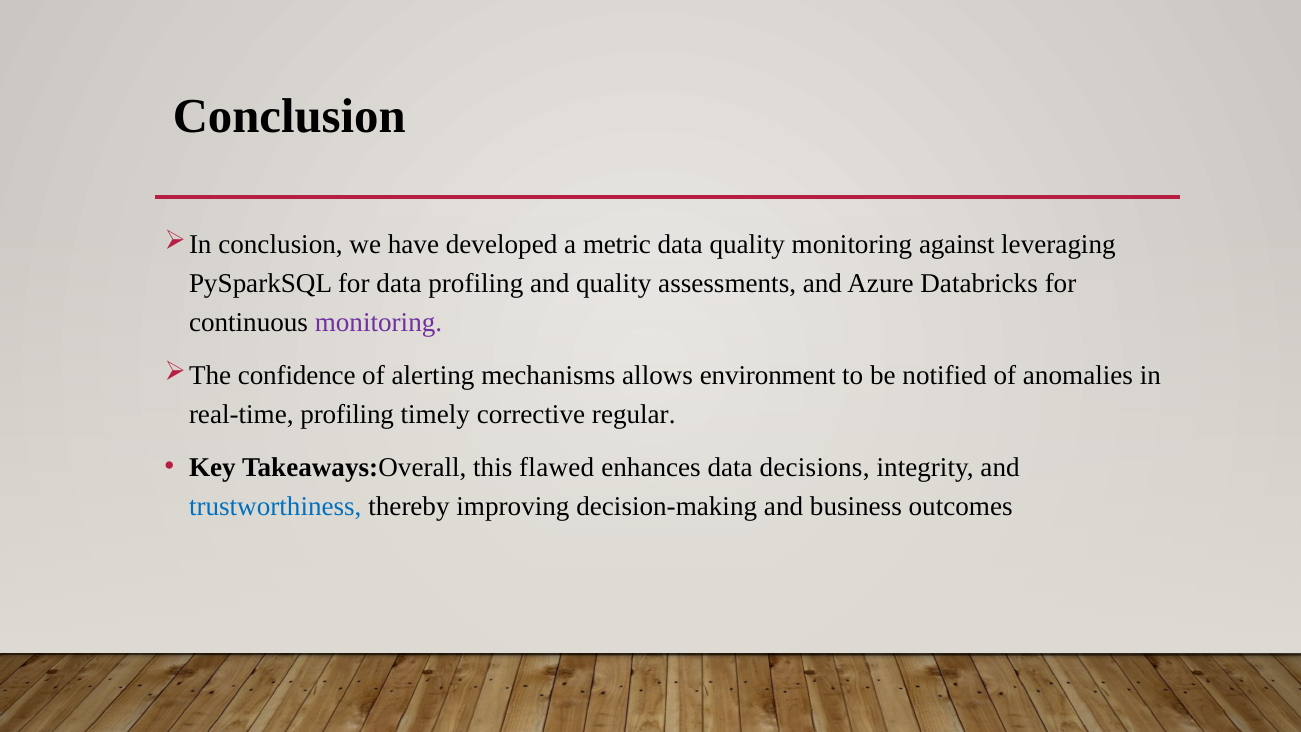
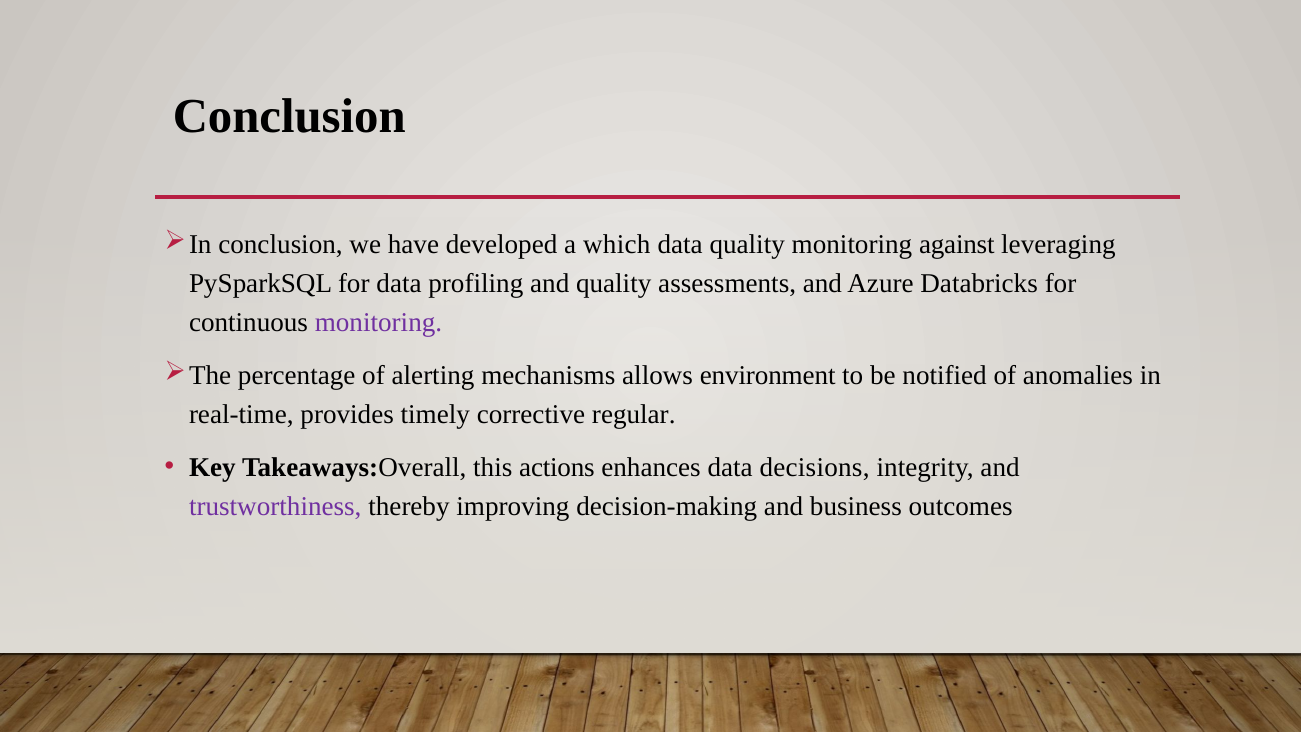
metric: metric -> which
confidence: confidence -> percentage
real-time profiling: profiling -> provides
flawed: flawed -> actions
trustworthiness colour: blue -> purple
